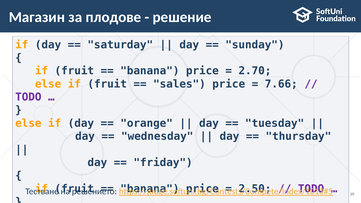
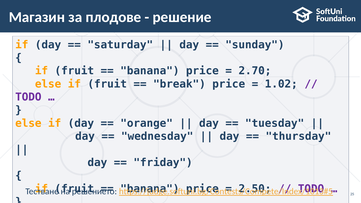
sales: sales -> break
7.66: 7.66 -> 1.02
